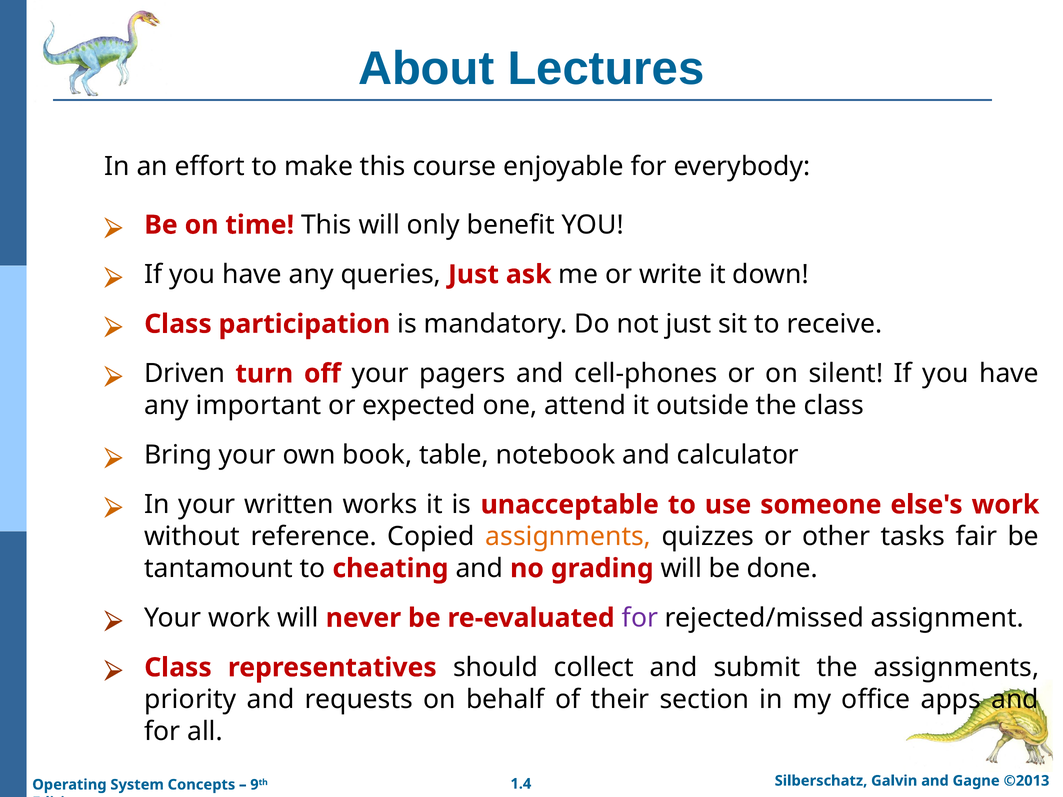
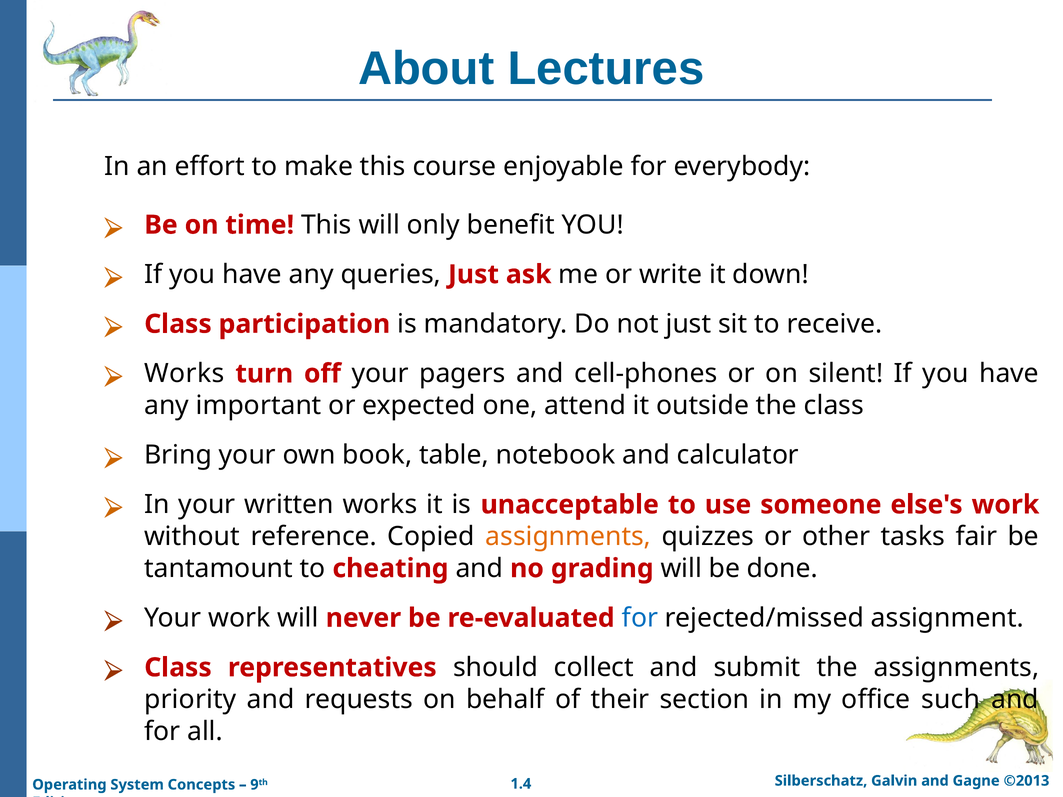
Driven at (185, 374): Driven -> Works
for at (640, 618) colour: purple -> blue
apps: apps -> such
